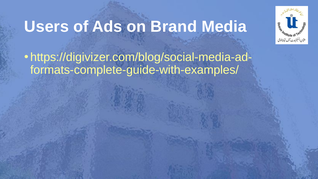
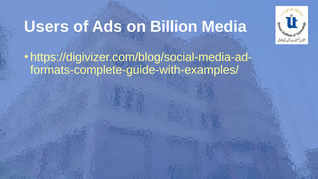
Brand: Brand -> Billion
